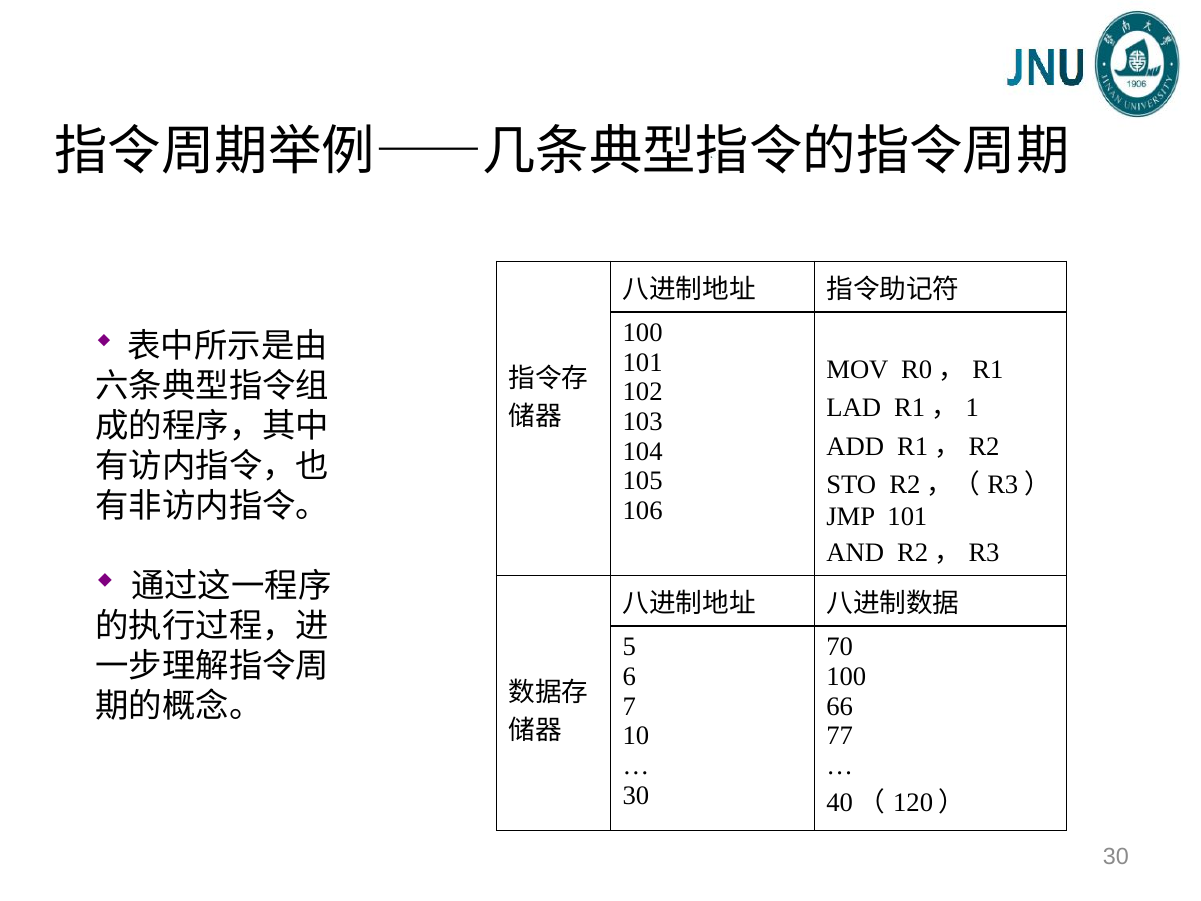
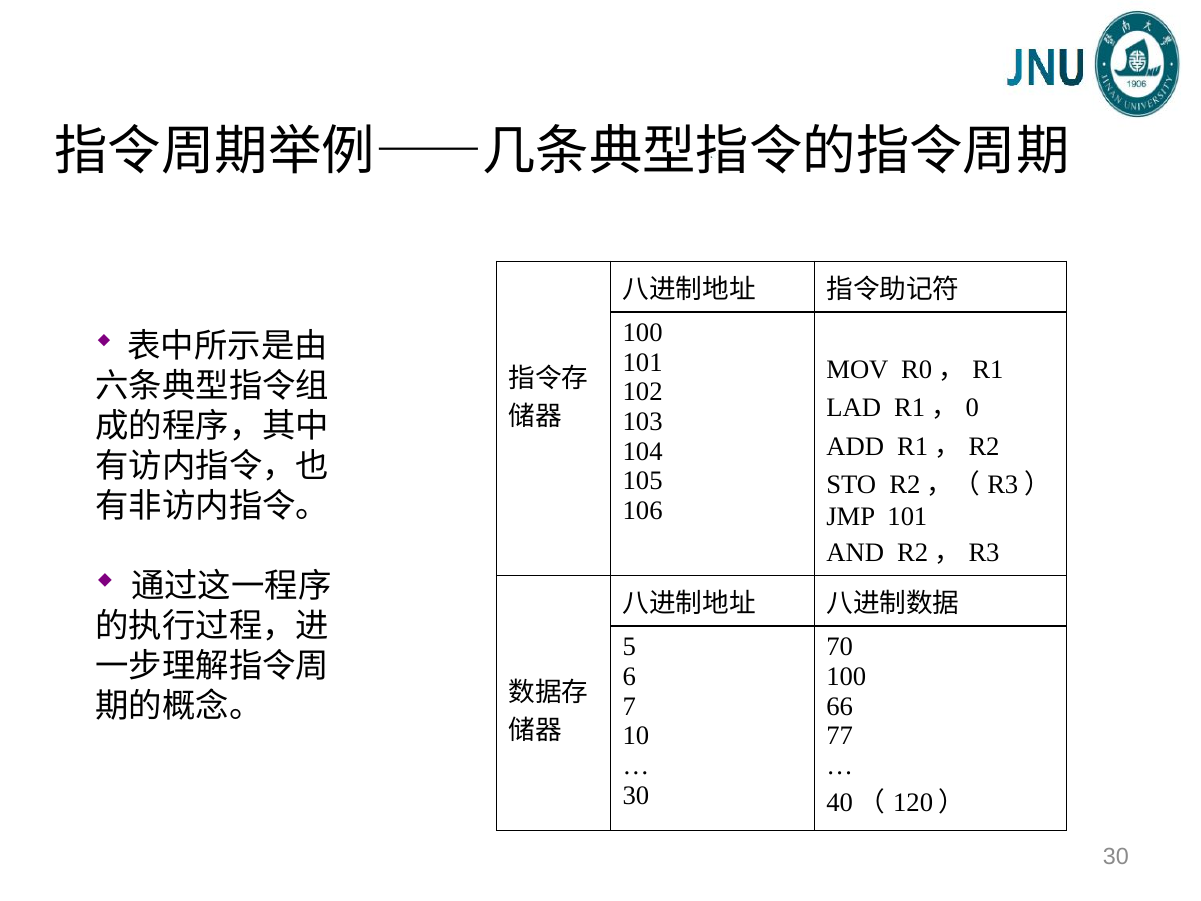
1: 1 -> 0
